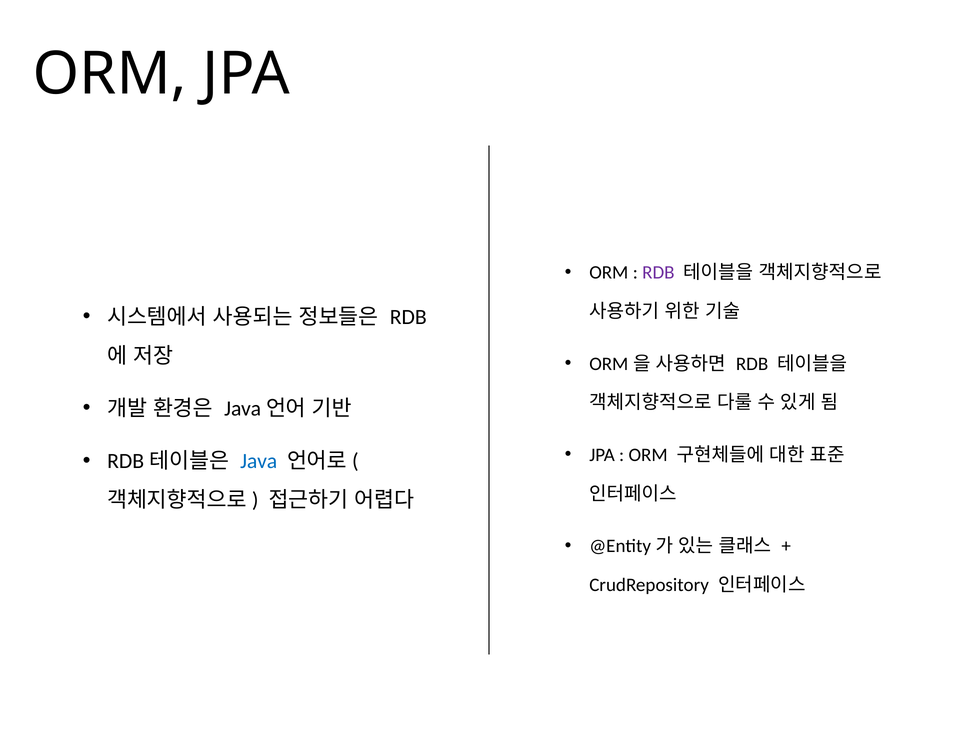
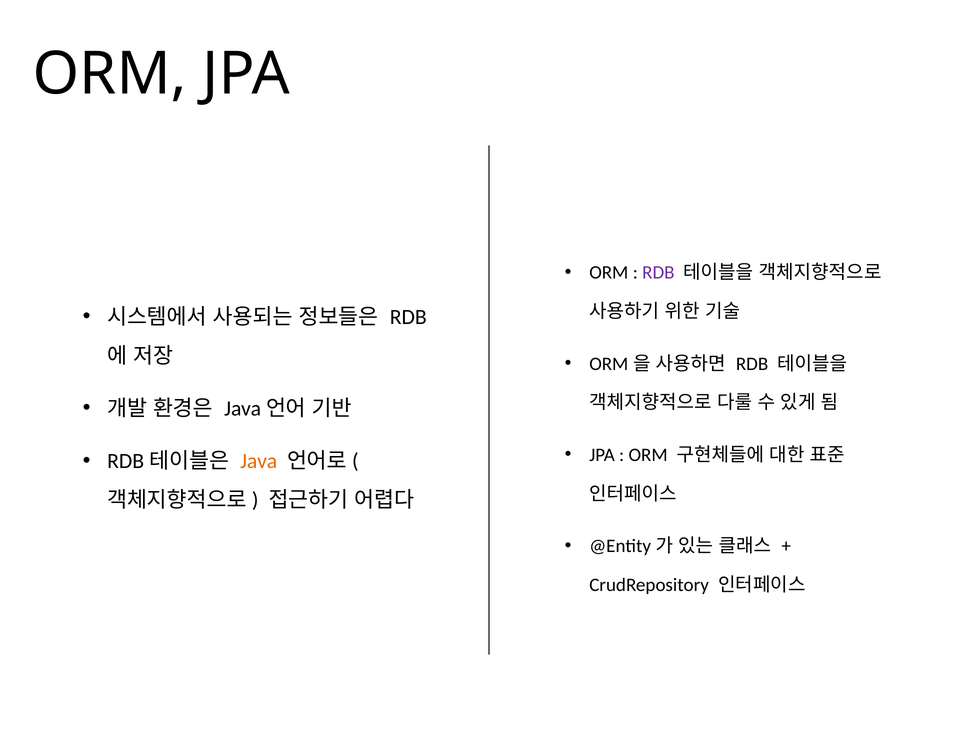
Java colour: blue -> orange
